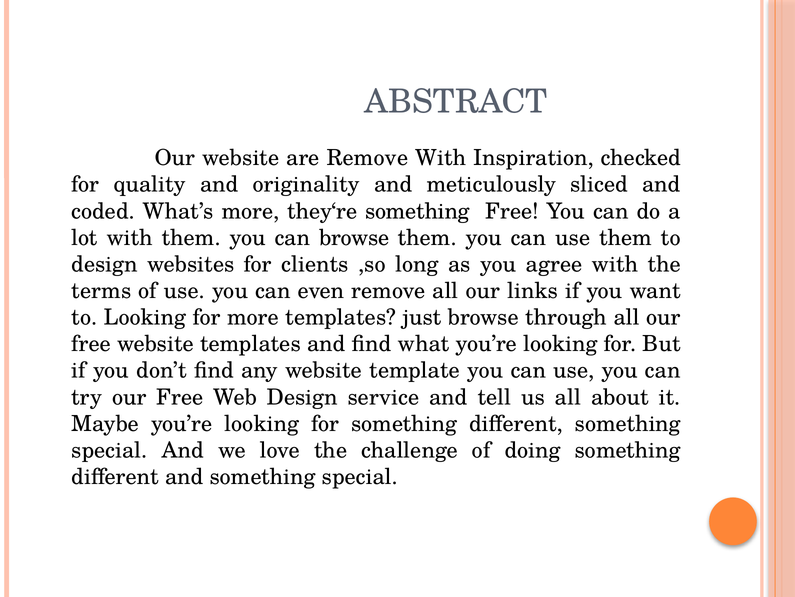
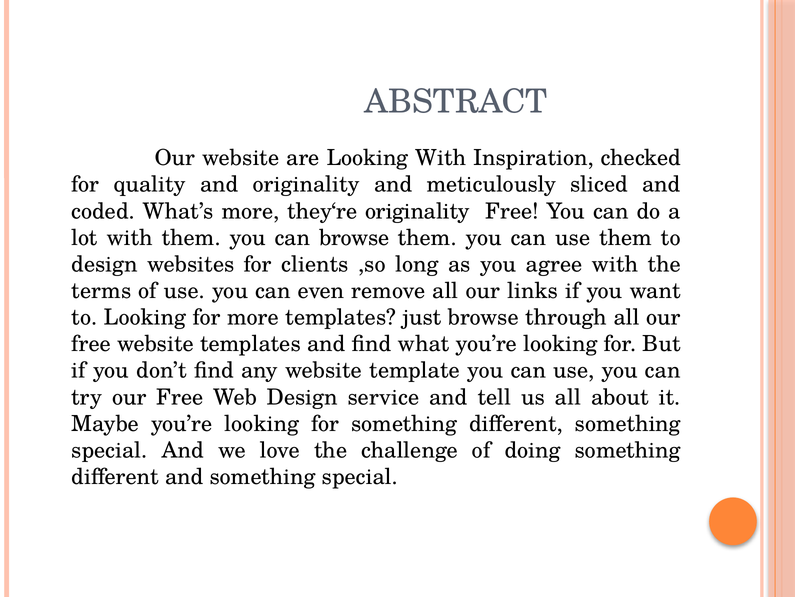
are Remove: Remove -> Looking
they‘re something: something -> originality
